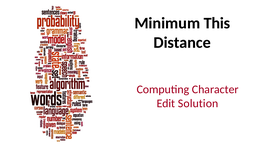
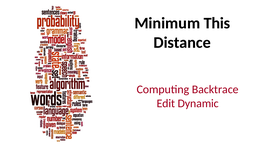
Character: Character -> Backtrace
Solution: Solution -> Dynamic
